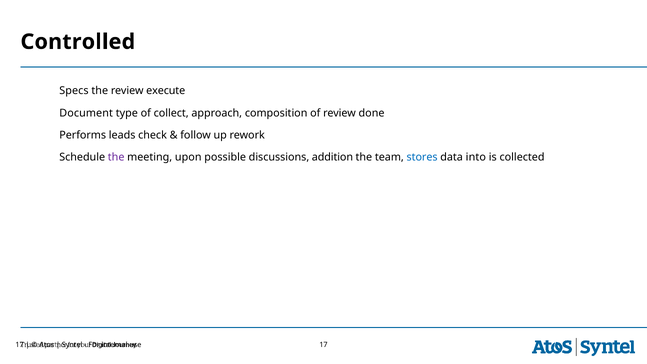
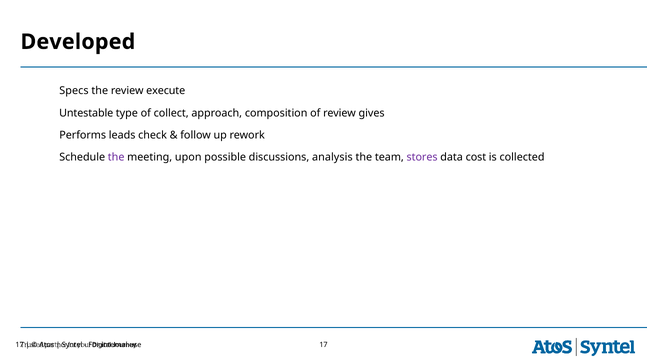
Controlled: Controlled -> Developed
Document: Document -> Untestable
done: done -> gives
addition: addition -> analysis
stores colour: blue -> purple
into: into -> cost
